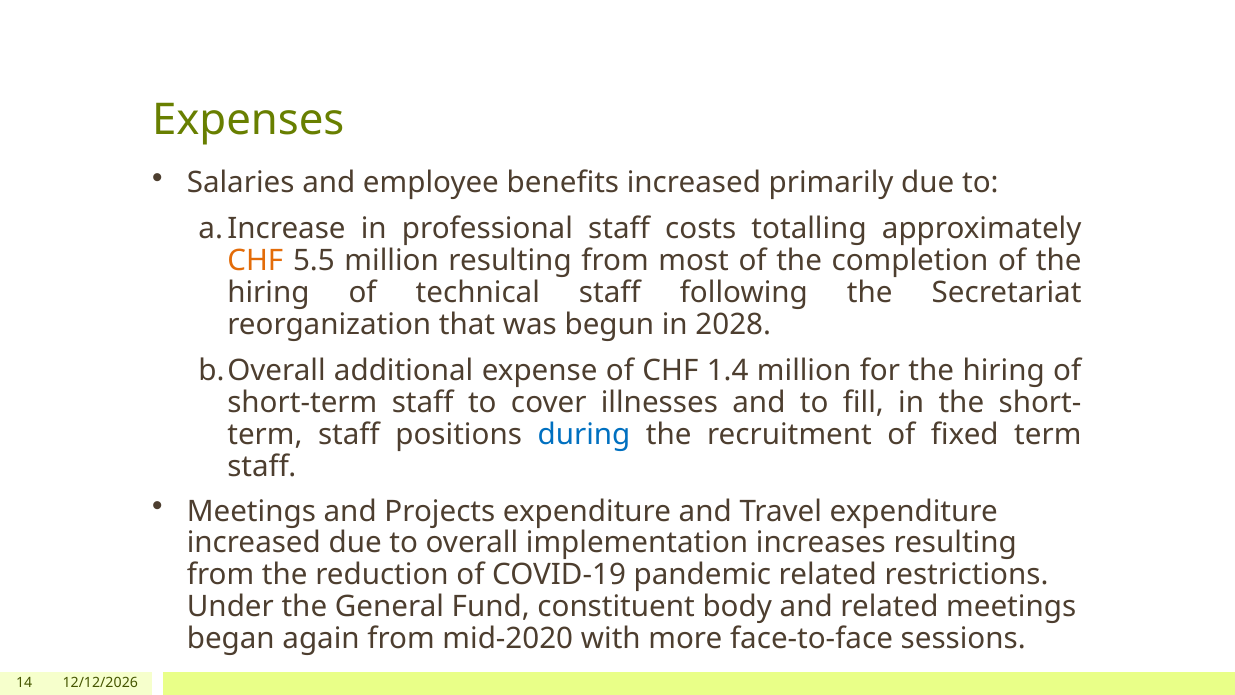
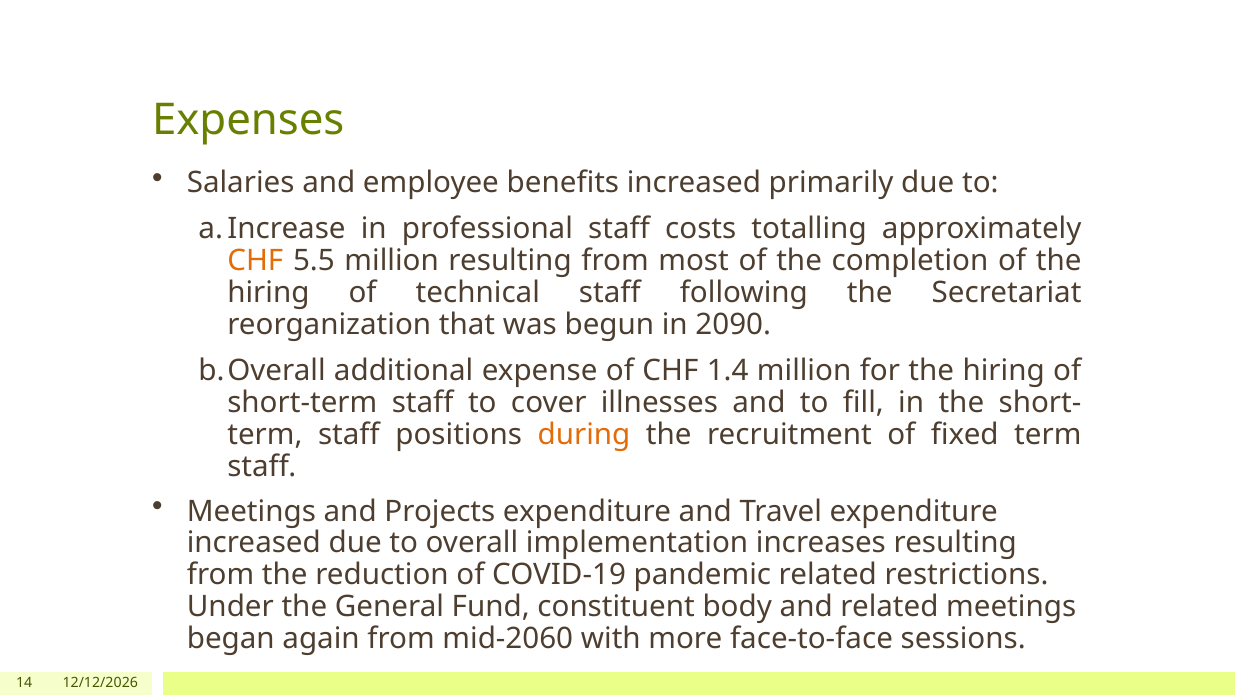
2028: 2028 -> 2090
during colour: blue -> orange
mid-2020: mid-2020 -> mid-2060
